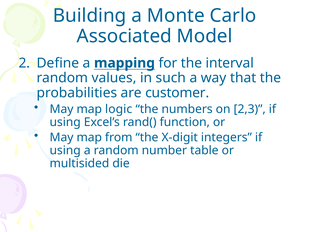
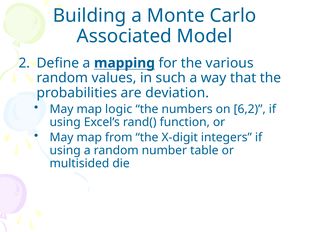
interval: interval -> various
customer: customer -> deviation
2,3: 2,3 -> 6,2
